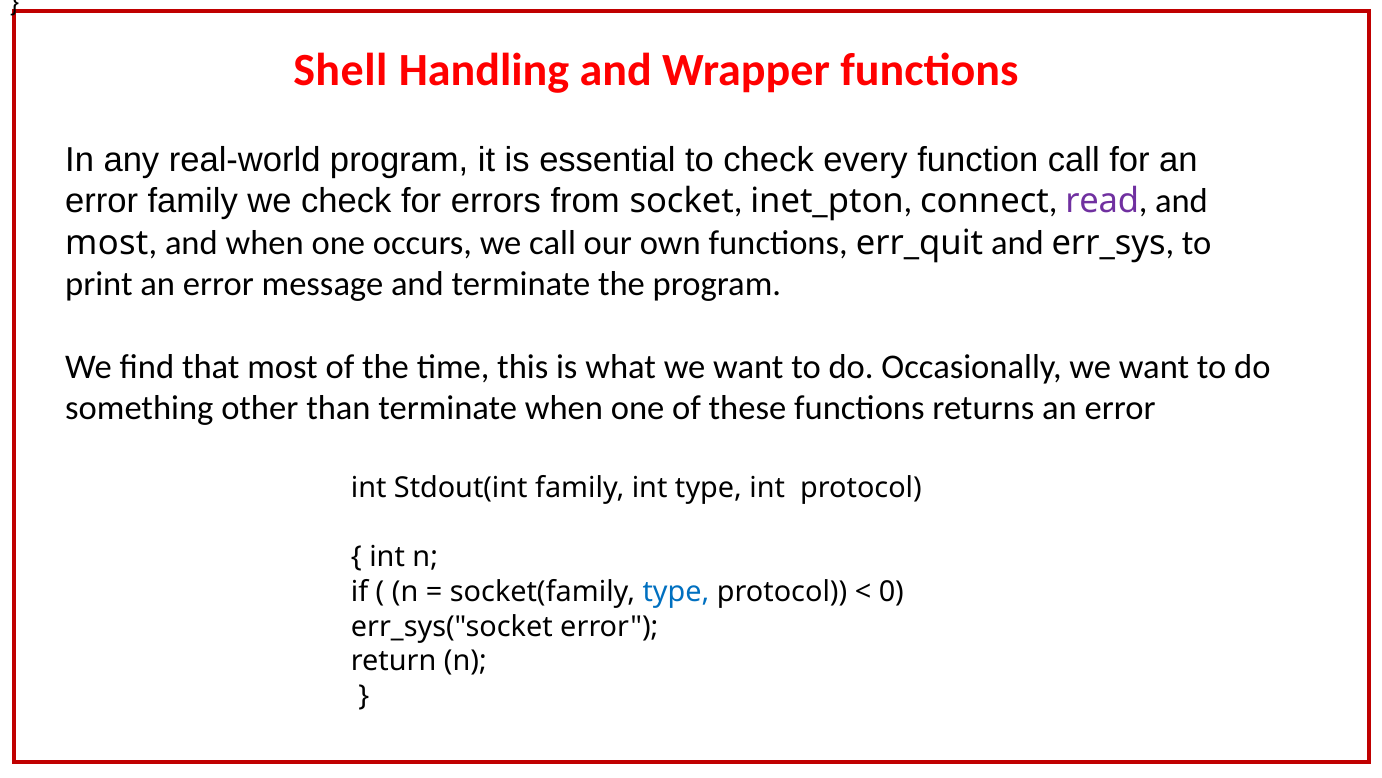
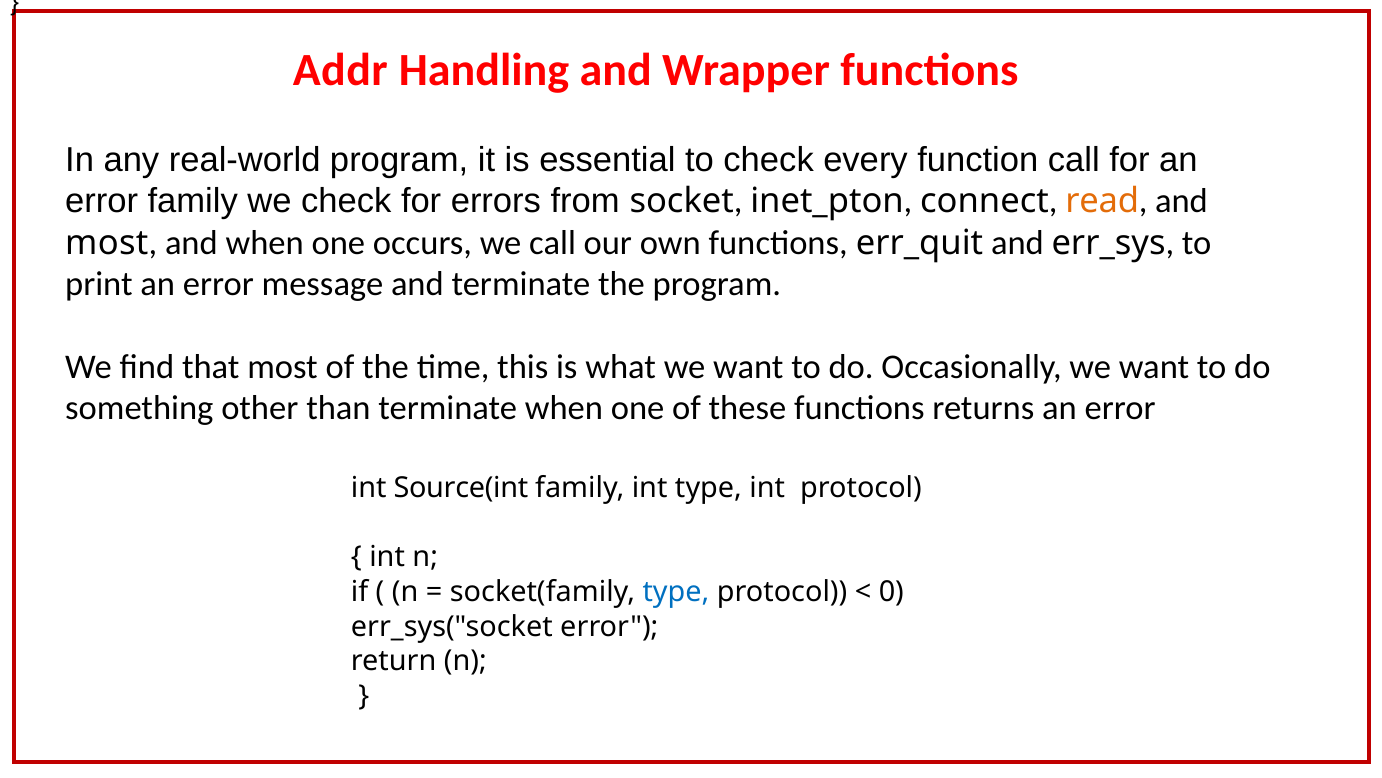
Shell: Shell -> Addr
read colour: purple -> orange
Stdout(int: Stdout(int -> Source(int
